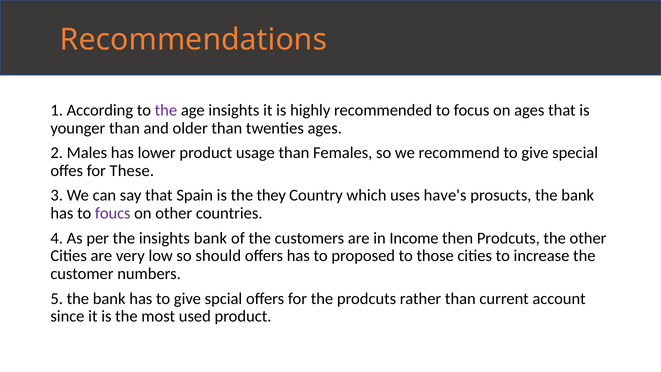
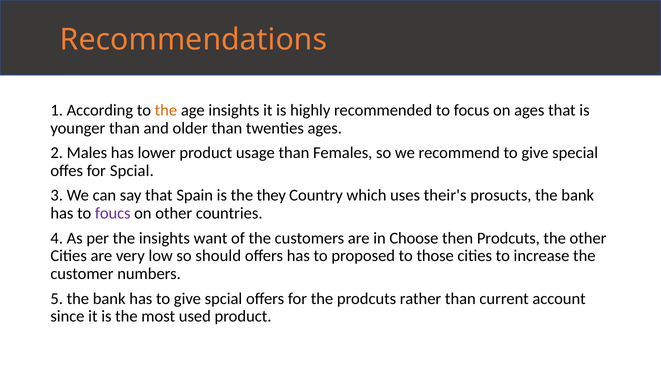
the at (166, 110) colour: purple -> orange
for These: These -> Spcial
have's: have's -> their's
insights bank: bank -> want
Income: Income -> Choose
